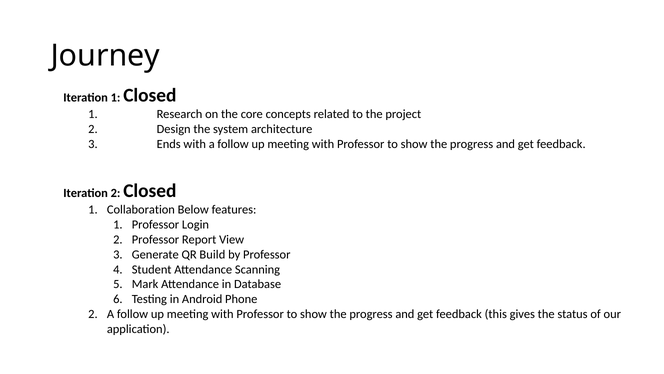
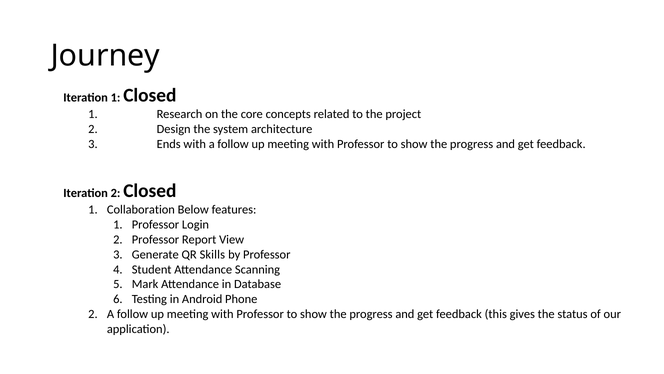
Build: Build -> Skills
